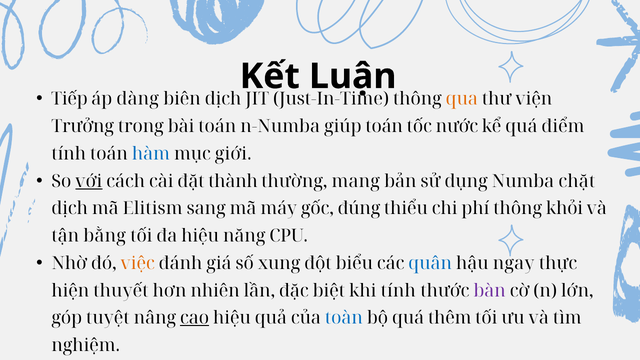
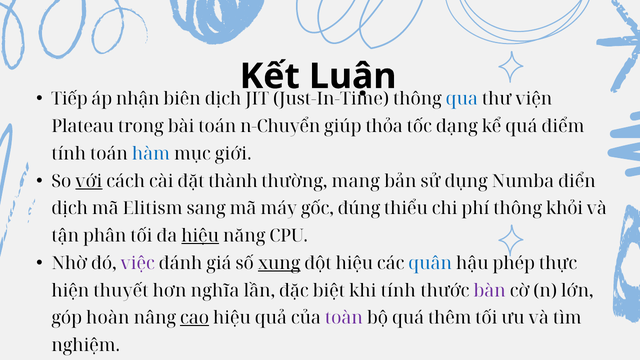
dàng: dàng -> nhận
qua colour: orange -> blue
Trưởng: Trưởng -> Plateau
n-Numba: n-Numba -> n-Chuyển
giúp toán: toán -> thỏa
nước: nước -> dạng
chặt: chặt -> điển
bằng: bằng -> phân
hiệu at (200, 236) underline: none -> present
việc colour: orange -> purple
xung underline: none -> present
đột biểu: biểu -> hiệu
ngay: ngay -> phép
nhiên: nhiên -> nghĩa
tuyệt: tuyệt -> hoàn
toàn colour: blue -> purple
